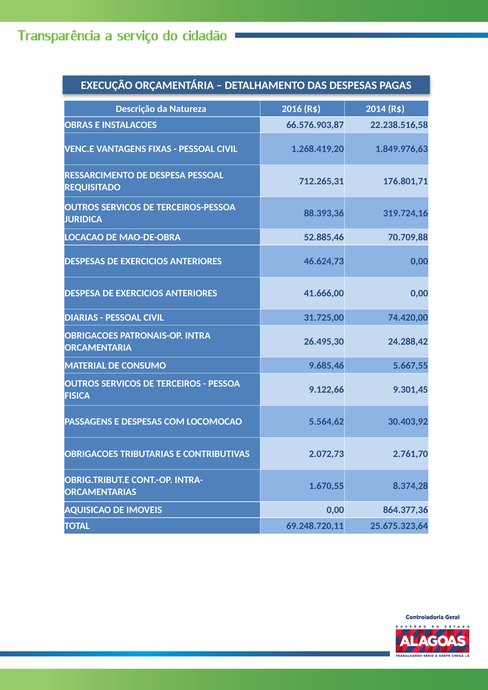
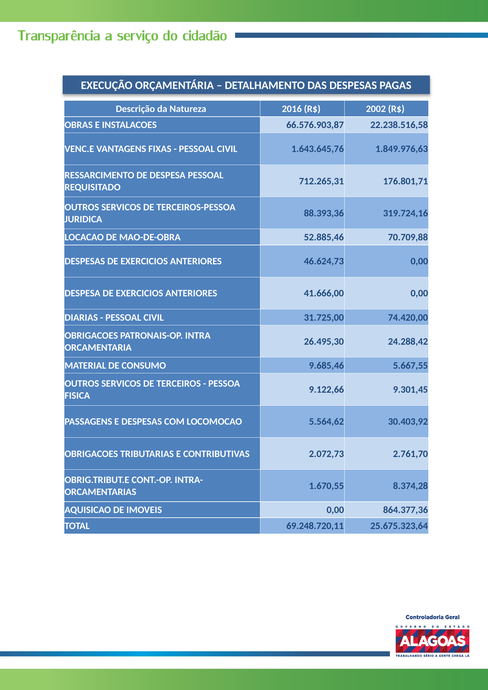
2014: 2014 -> 2002
1.268.419,20: 1.268.419,20 -> 1.643.645,76
